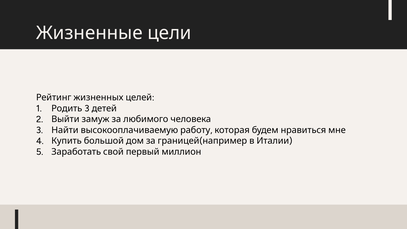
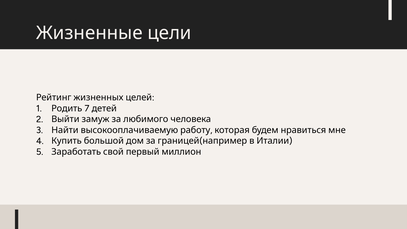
3 at (87, 108): 3 -> 7
